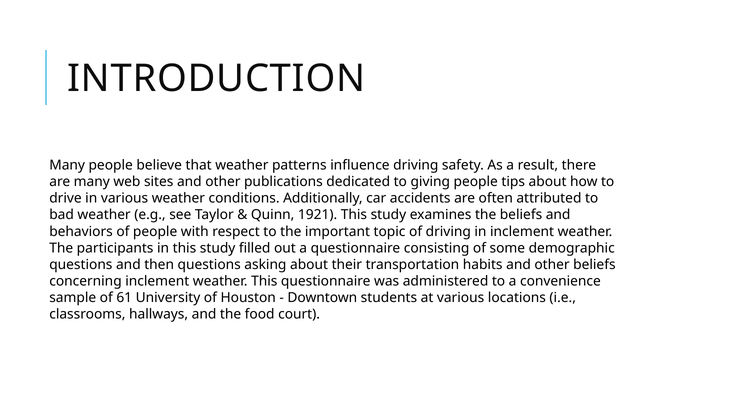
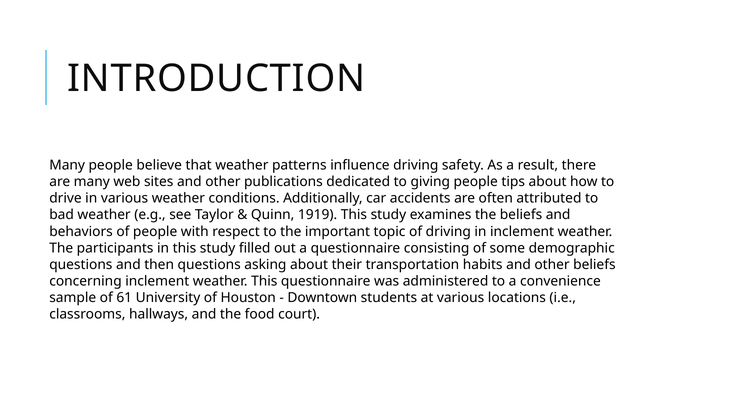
1921: 1921 -> 1919
